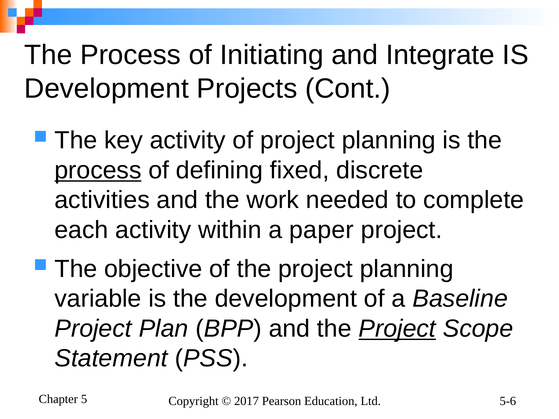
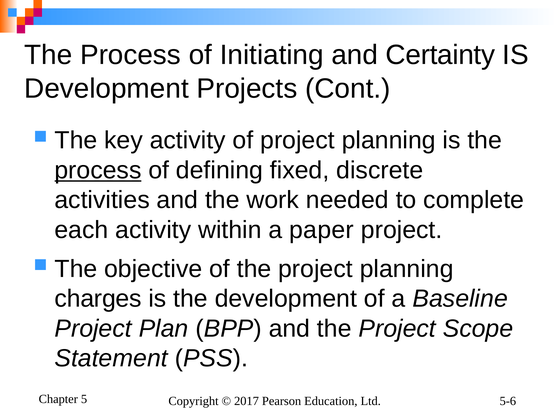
Integrate: Integrate -> Certainty
variable: variable -> charges
Project at (397, 329) underline: present -> none
